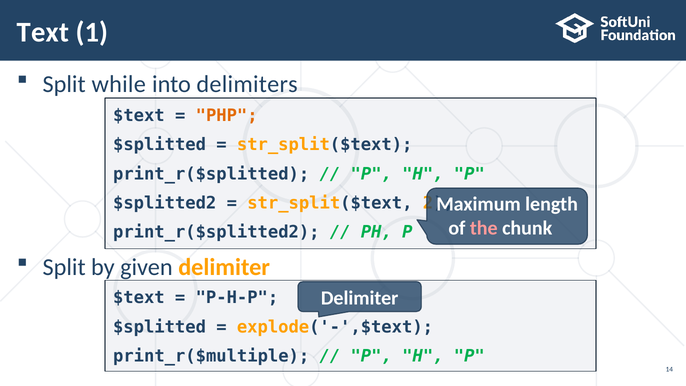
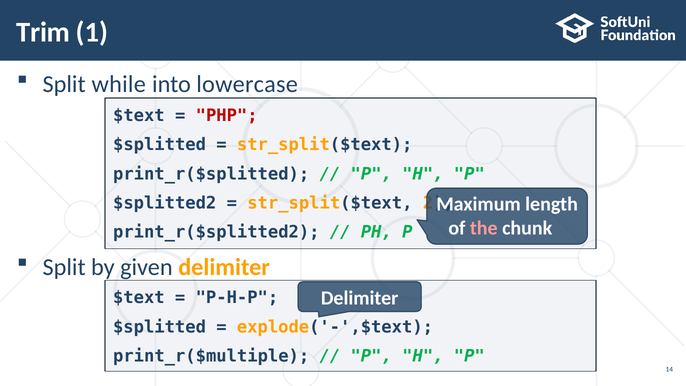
Text: Text -> Trim
delimiters: delimiters -> lowercase
PHP colour: orange -> red
